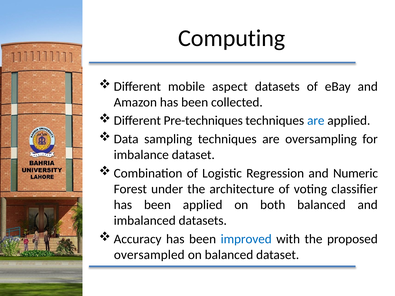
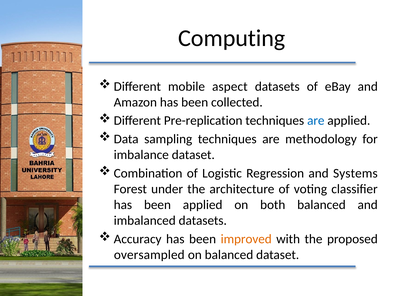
Pre-techniques: Pre-techniques -> Pre-replication
oversampling: oversampling -> methodology
Numeric: Numeric -> Systems
improved colour: blue -> orange
